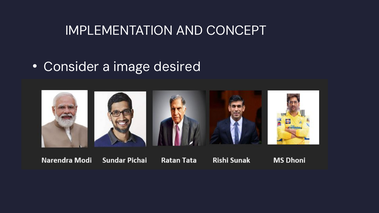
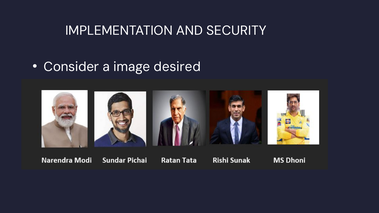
CONCEPT: CONCEPT -> SECURITY
